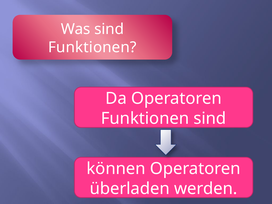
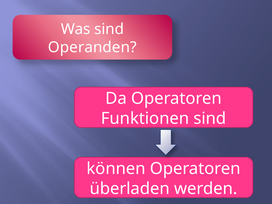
Funktionen at (92, 47): Funktionen -> Operanden
